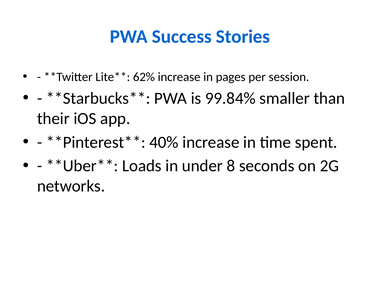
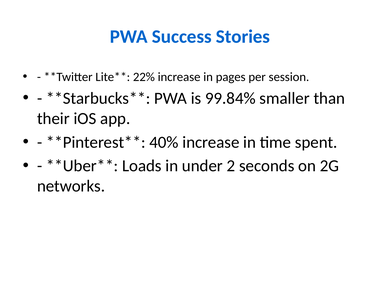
62%: 62% -> 22%
8: 8 -> 2
